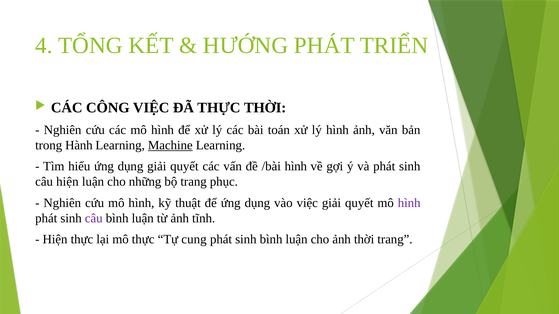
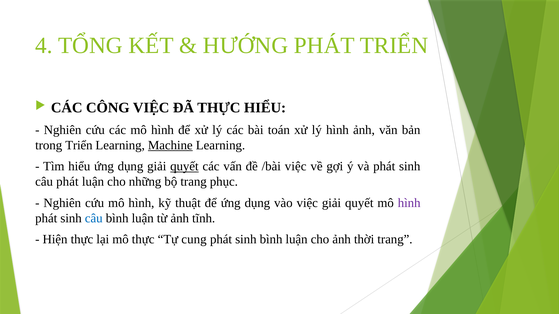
THỰC THỜI: THỜI -> HIỂU
trong Hành: Hành -> Triển
quyết at (184, 167) underline: none -> present
/bài hình: hình -> việc
câu hiện: hiện -> phát
câu at (94, 219) colour: purple -> blue
